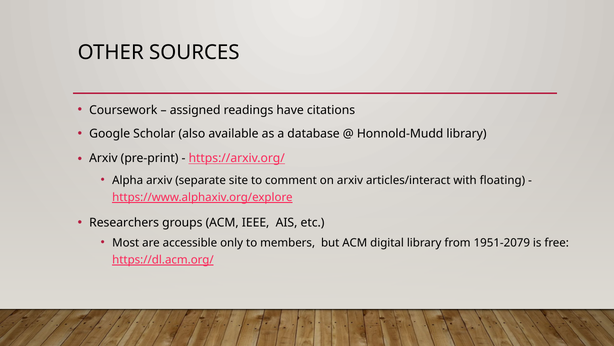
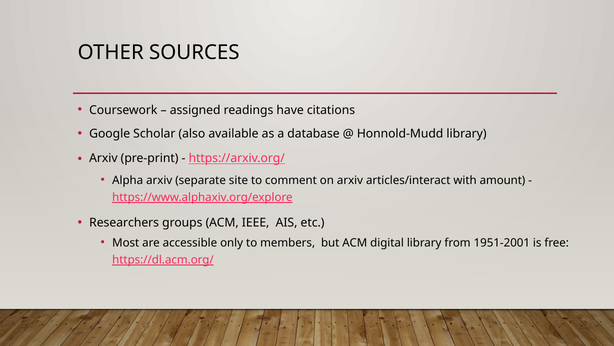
floating: floating -> amount
1951-2079: 1951-2079 -> 1951-2001
